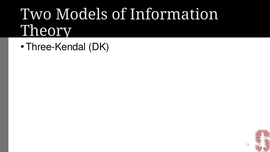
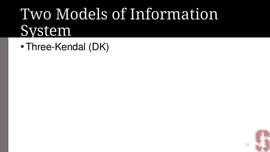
Theory: Theory -> System
